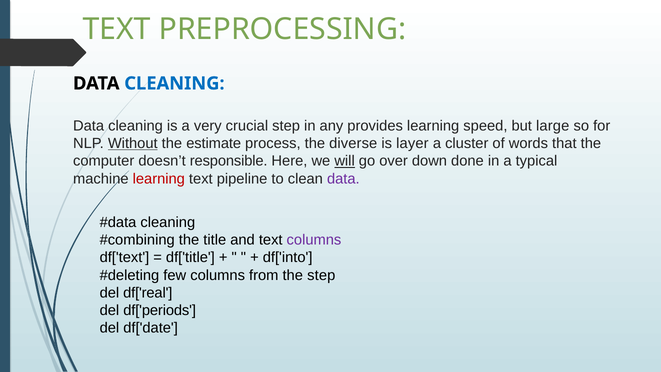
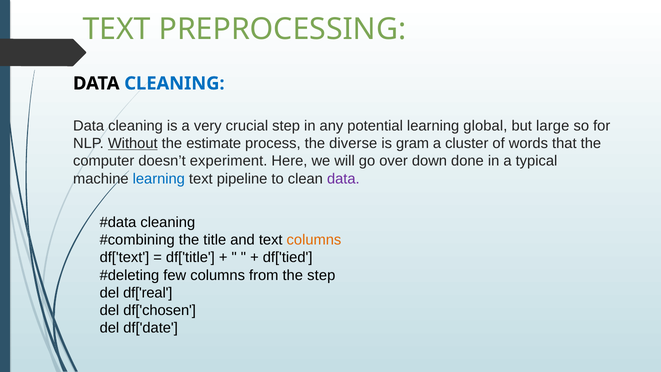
provides: provides -> potential
speed: speed -> global
layer: layer -> gram
responsible: responsible -> experiment
will underline: present -> none
learning at (159, 179) colour: red -> blue
columns at (314, 240) colour: purple -> orange
df['into: df['into -> df['tied
df['periods: df['periods -> df['chosen
